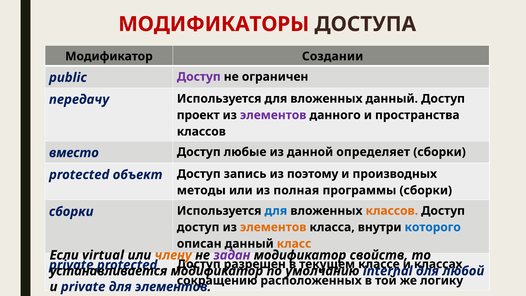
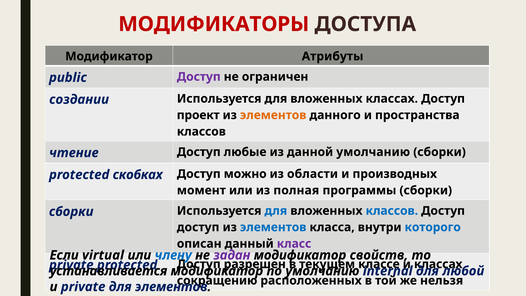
Создании: Создании -> Атрибуты
передачу: передачу -> создании
вложенных данный: данный -> классах
элементов at (273, 115) colour: purple -> orange
вместо: вместо -> чтение
данной определяет: определяет -> умолчанию
объект: объект -> скобках
запись: запись -> можно
поэтому: поэтому -> области
методы: методы -> момент
классов at (392, 211) colour: orange -> blue
элементов at (273, 227) colour: orange -> blue
класс colour: orange -> purple
члену colour: orange -> blue
логику: логику -> нельзя
